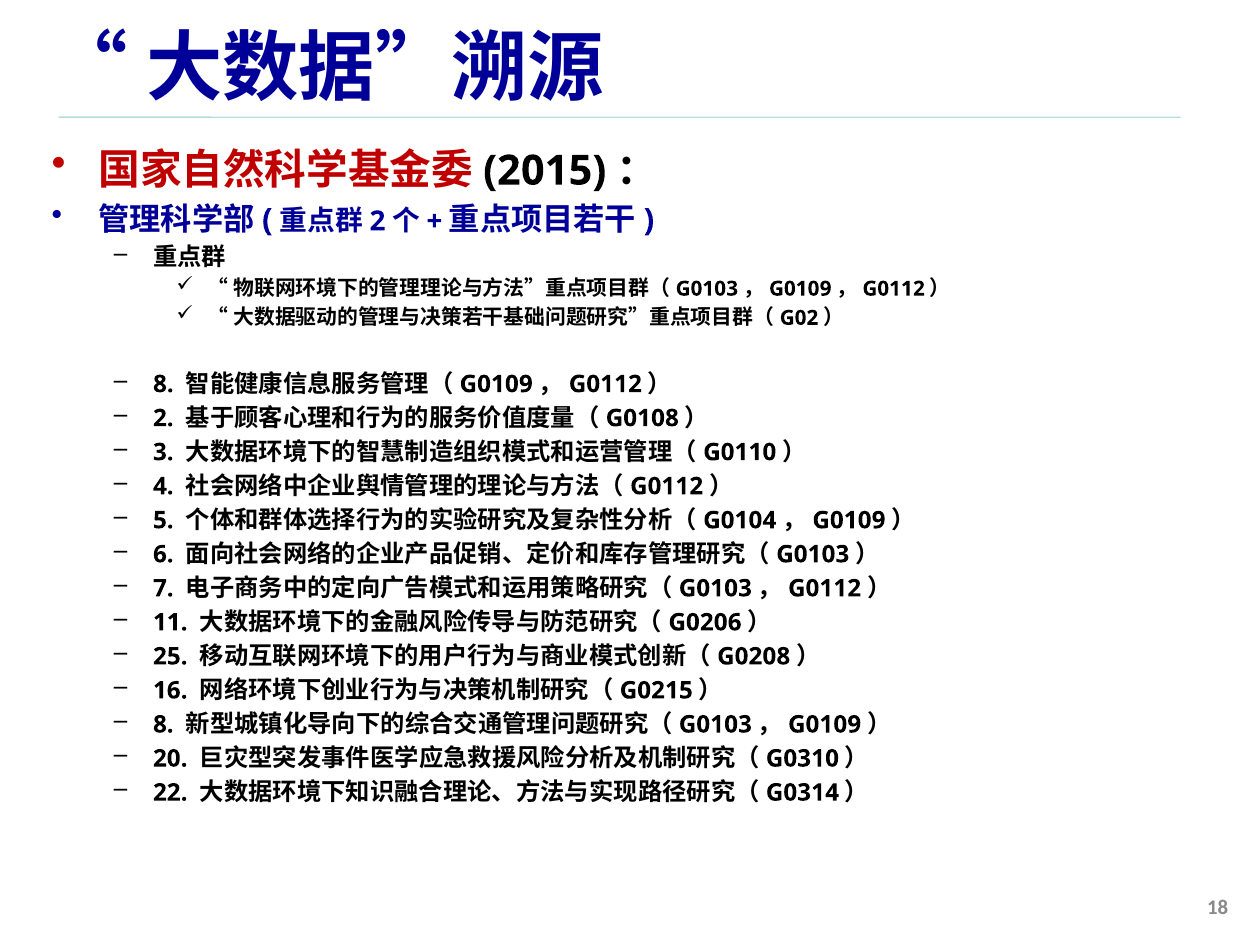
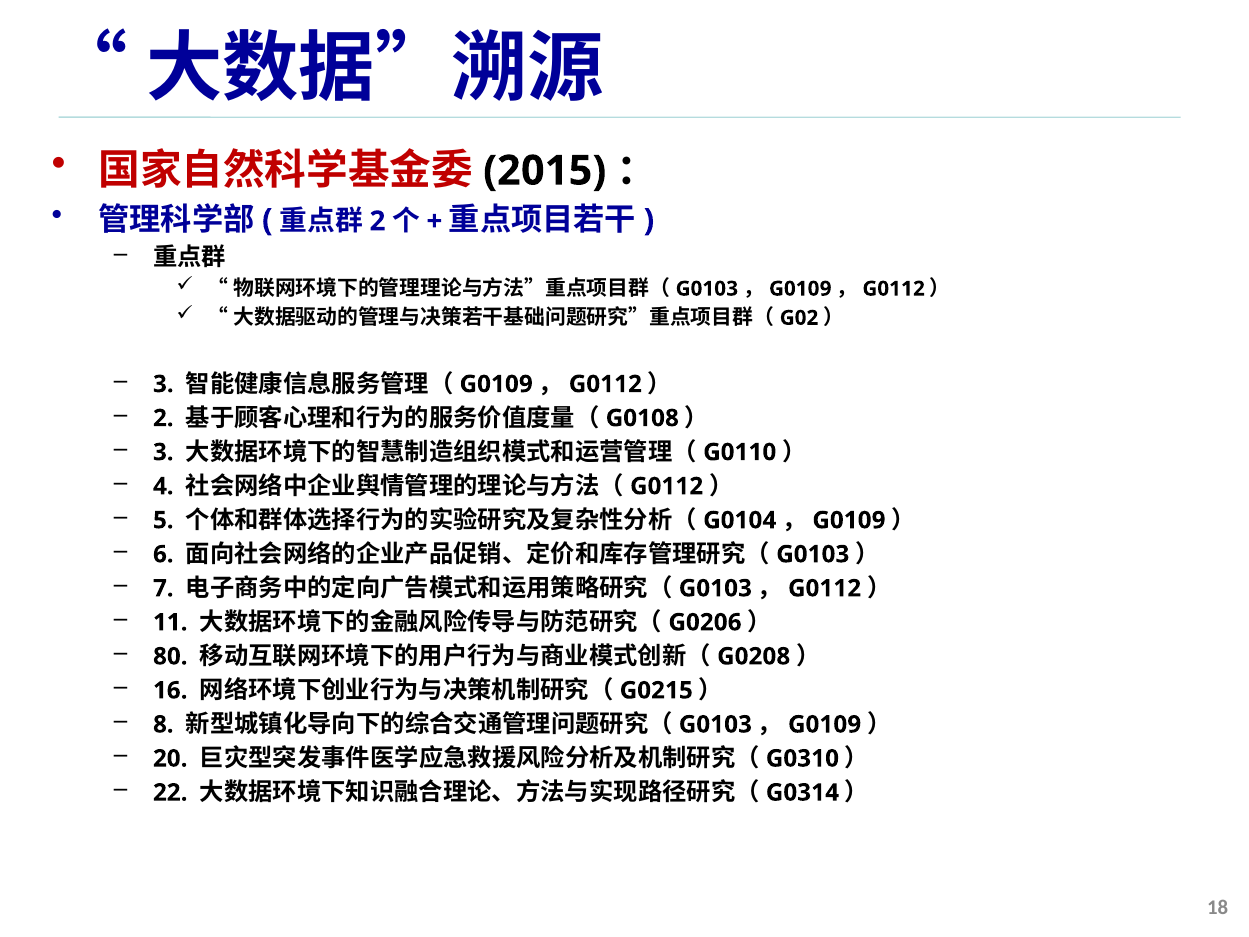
8 at (163, 384): 8 -> 3
25: 25 -> 80
